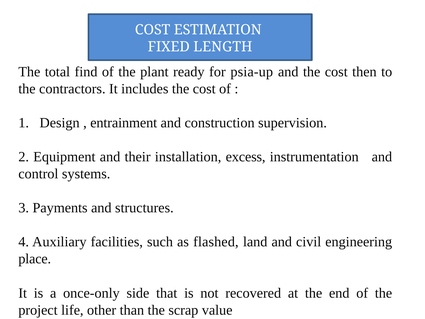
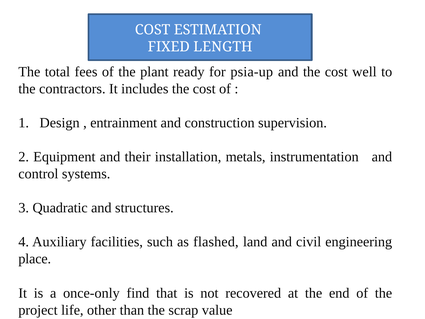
find: find -> fees
then: then -> well
excess: excess -> metals
Payments: Payments -> Quadratic
side: side -> find
